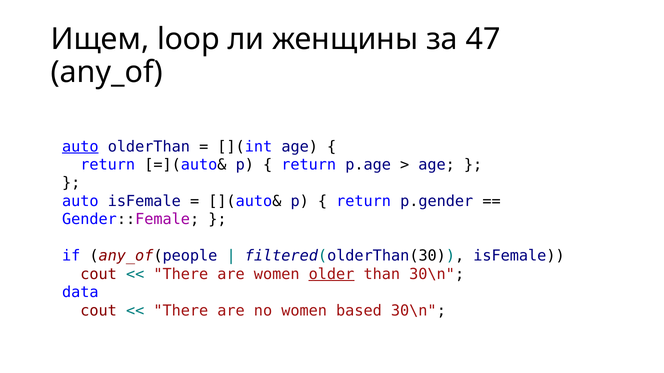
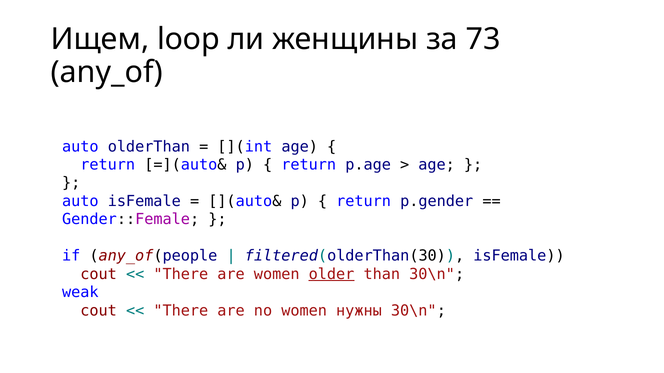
47: 47 -> 73
auto at (80, 147) underline: present -> none
data: data -> weak
based: based -> нужны
